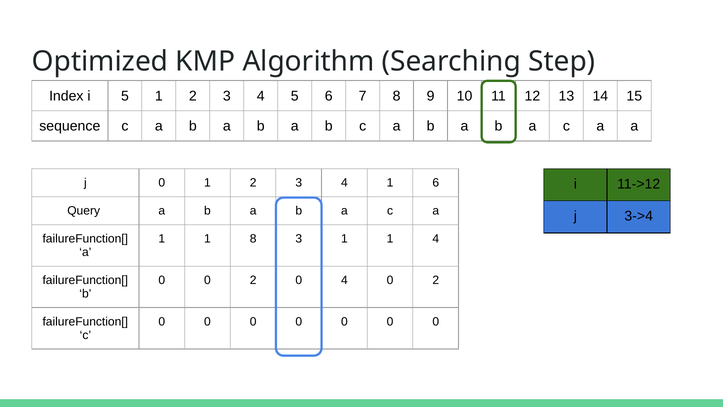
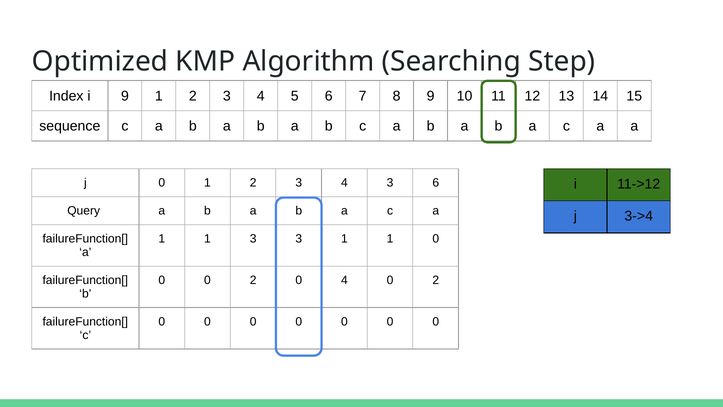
i 5: 5 -> 9
4 1: 1 -> 3
1 8: 8 -> 3
1 4: 4 -> 0
